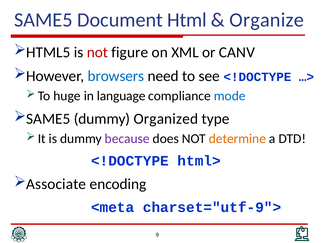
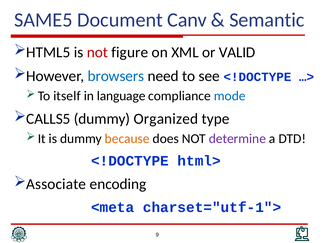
Html: Html -> Canv
Organize: Organize -> Semantic
CANV: CANV -> VALID
huge: huge -> itself
SAME5 at (48, 119): SAME5 -> CALLS5
because colour: purple -> orange
determine colour: orange -> purple
charset="utf-9">: charset="utf-9"> -> charset="utf-1">
